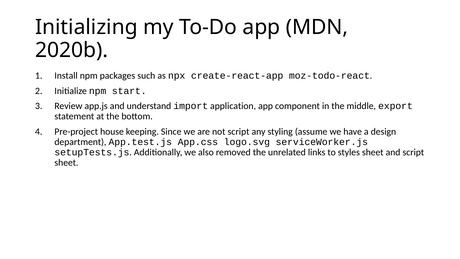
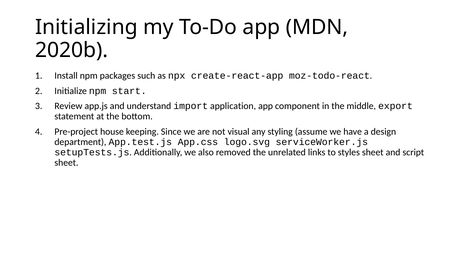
not script: script -> visual
